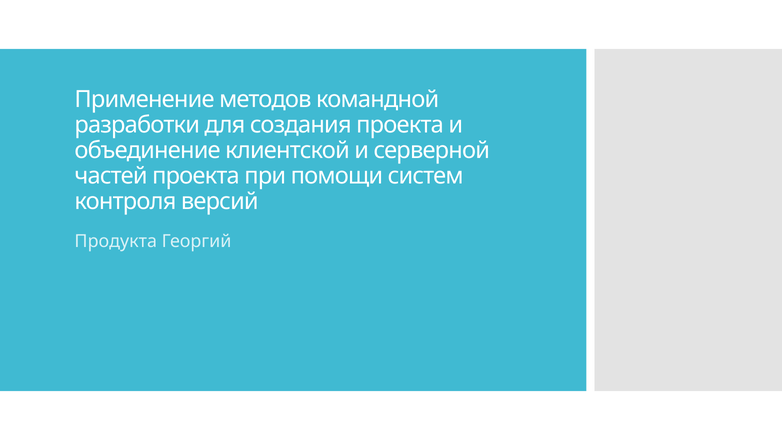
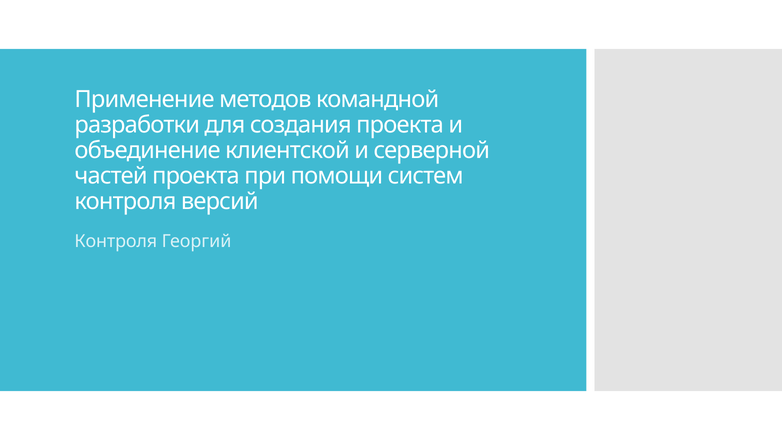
Продукта at (116, 241): Продукта -> Контроля
